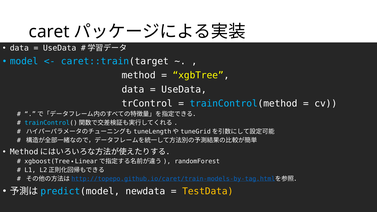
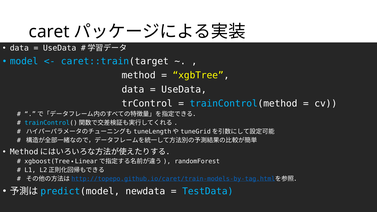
TestData colour: yellow -> light blue
